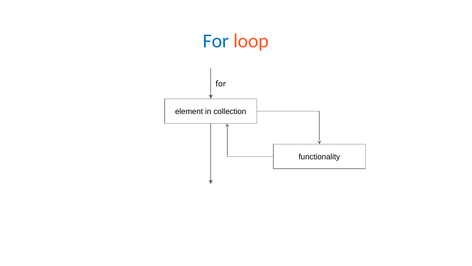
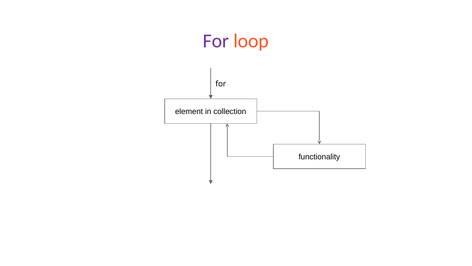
For at (216, 41) colour: blue -> purple
